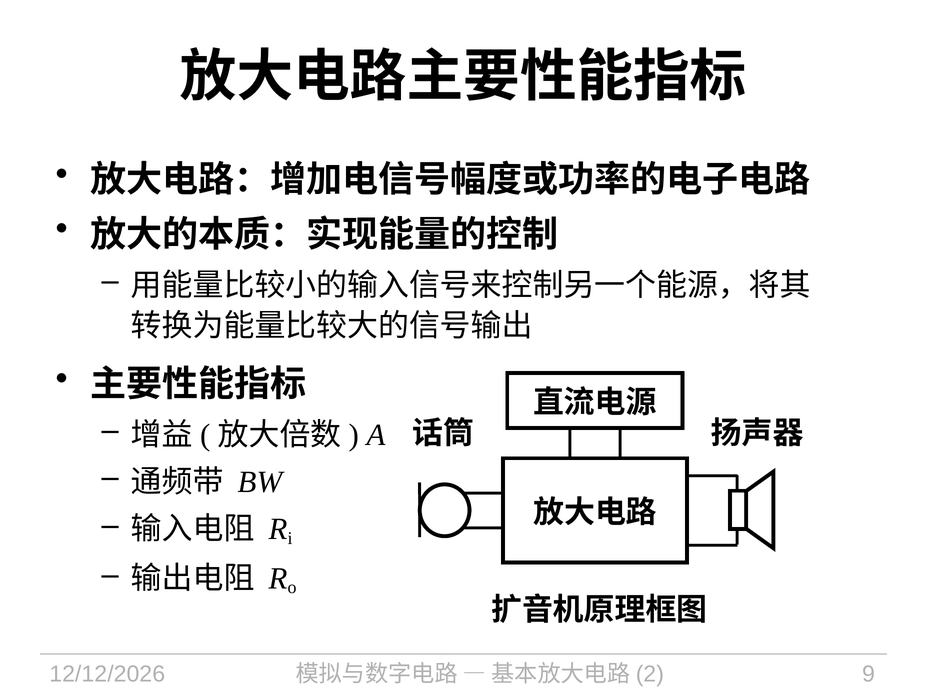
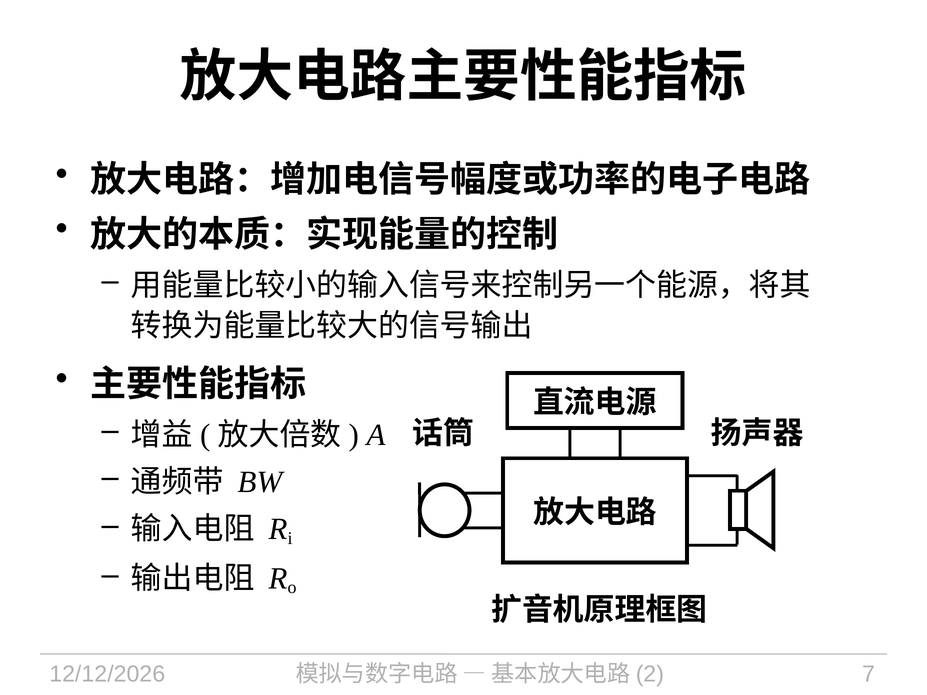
9: 9 -> 7
